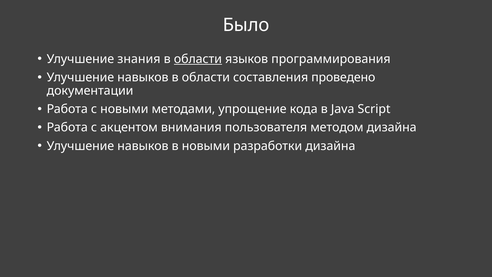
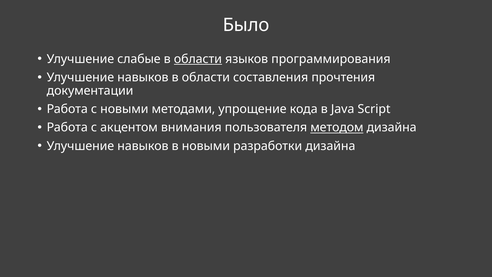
знания: знания -> слабые
проведено: проведено -> прочтения
методом underline: none -> present
